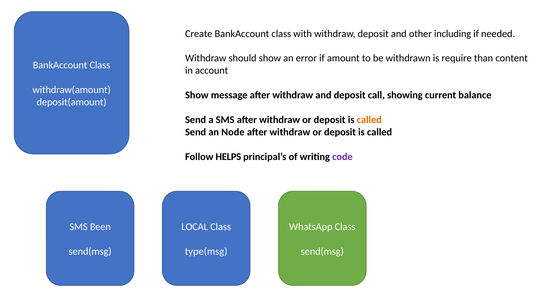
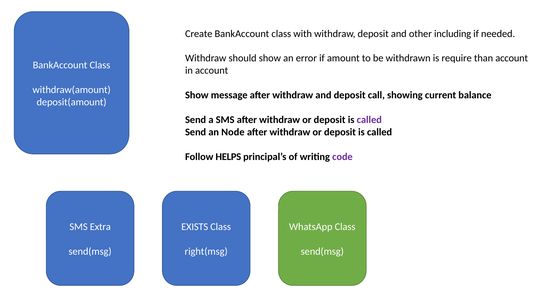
than content: content -> account
called at (369, 120) colour: orange -> purple
Been: Been -> Extra
LOCAL: LOCAL -> EXISTS
type(msg: type(msg -> right(msg
